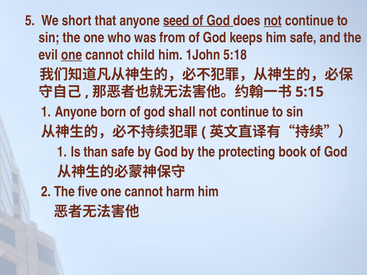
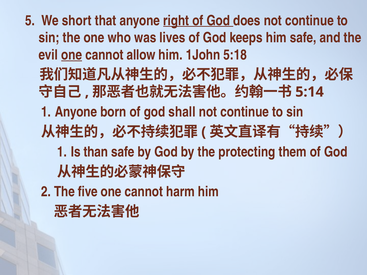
seed: seed -> right
not at (273, 21) underline: present -> none
from: from -> lives
child: child -> allow
5:15: 5:15 -> 5:14
book: book -> them
